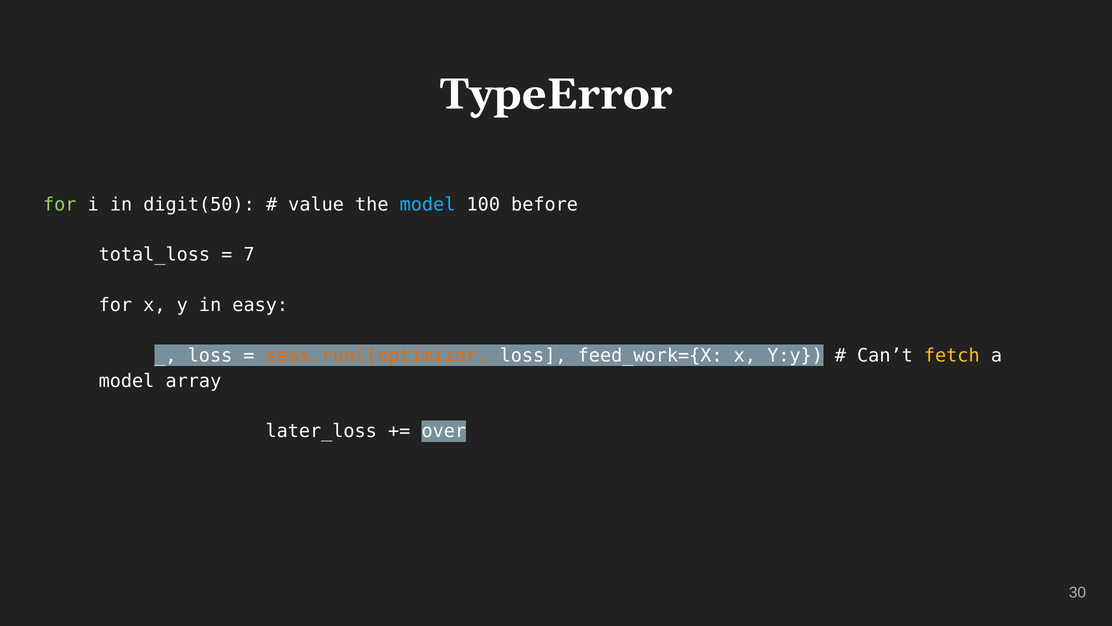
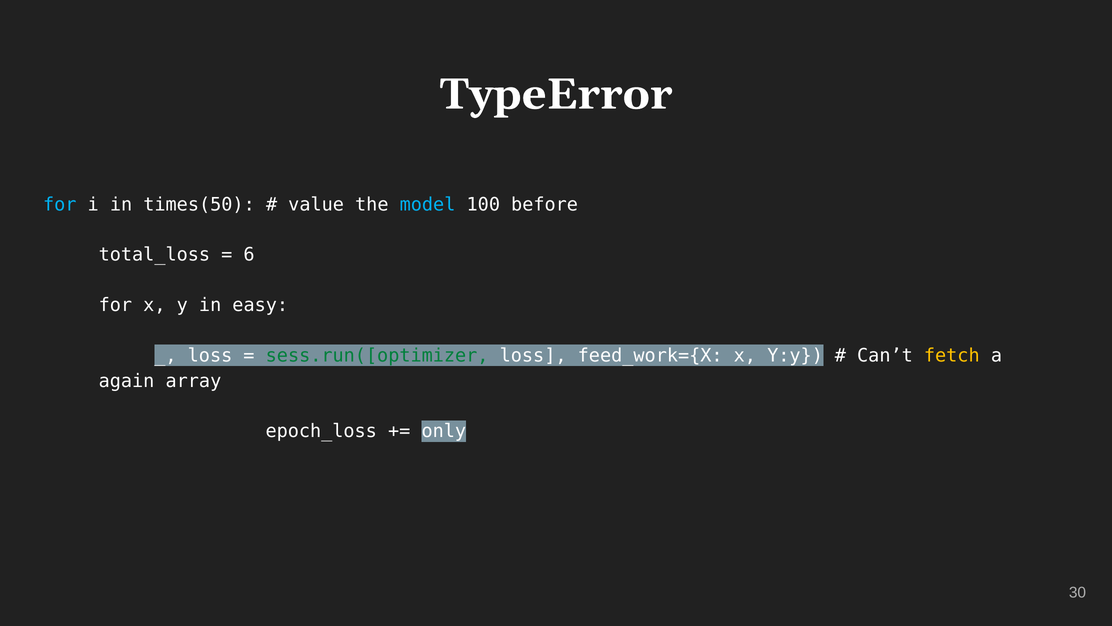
for at (60, 204) colour: light green -> light blue
digit(50: digit(50 -> times(50
7: 7 -> 6
sess.run([optimizer colour: orange -> green
model at (127, 381): model -> again
later_loss: later_loss -> epoch_loss
over: over -> only
